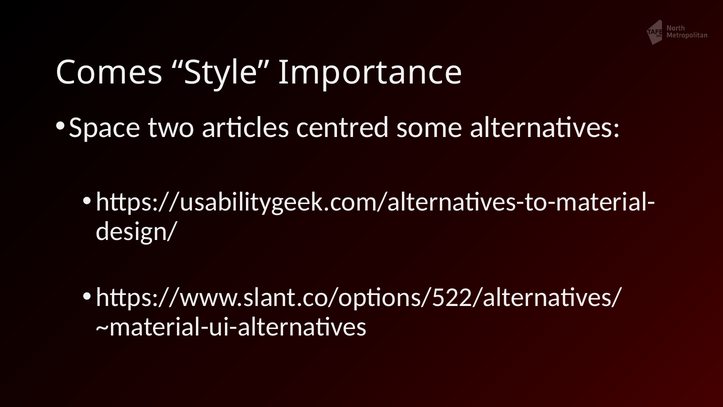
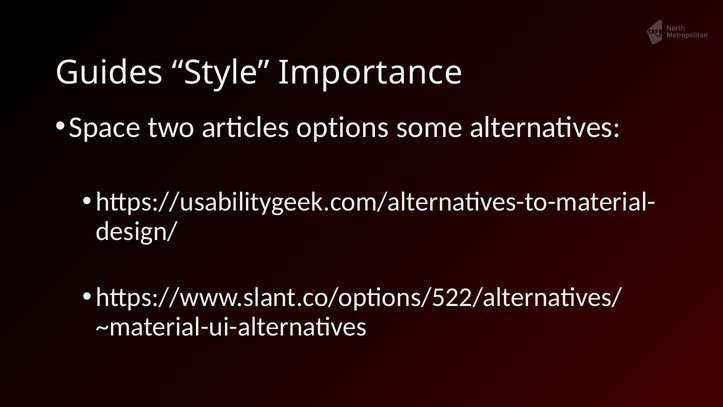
Comes: Comes -> Guides
centred: centred -> options
